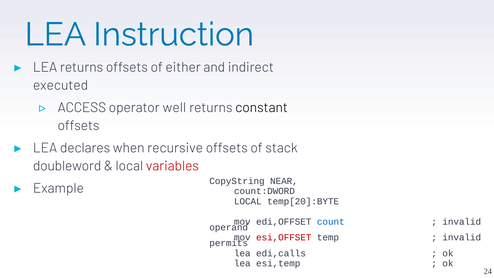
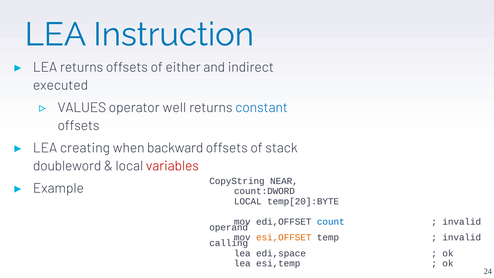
ACCESS: ACCESS -> VALUES
constant colour: black -> blue
declares: declares -> creating
recursive: recursive -> backward
esi,OFFSET colour: red -> orange
permits: permits -> calling
edi,calls: edi,calls -> edi,space
